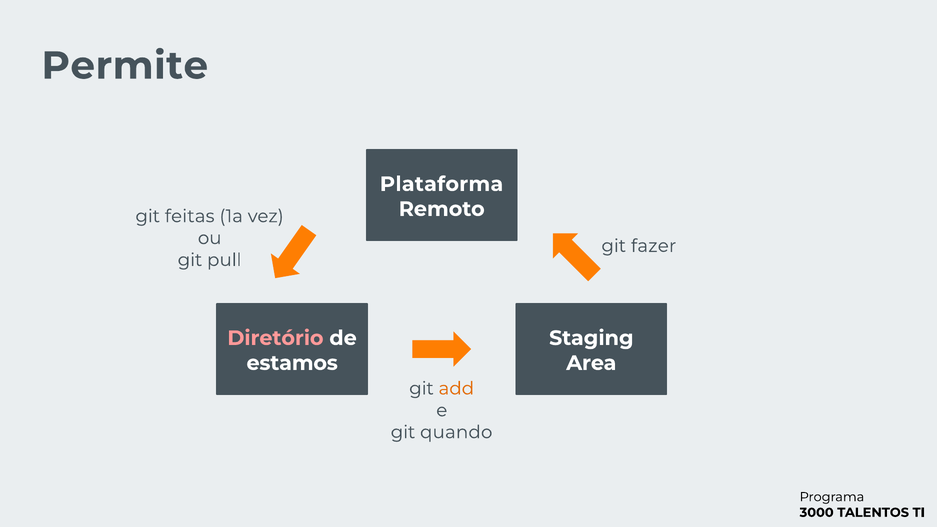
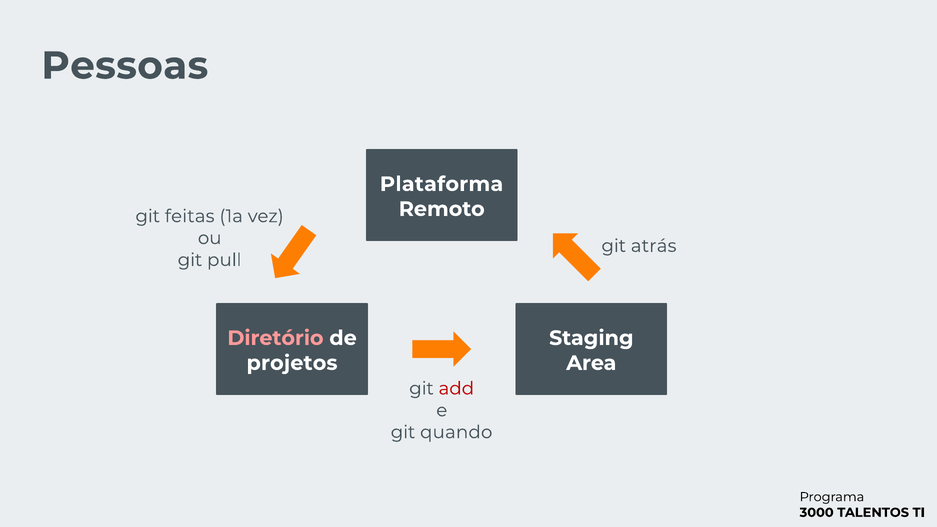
Permite: Permite -> Pessoas
fazer: fazer -> atrás
estamos: estamos -> projetos
add colour: orange -> red
